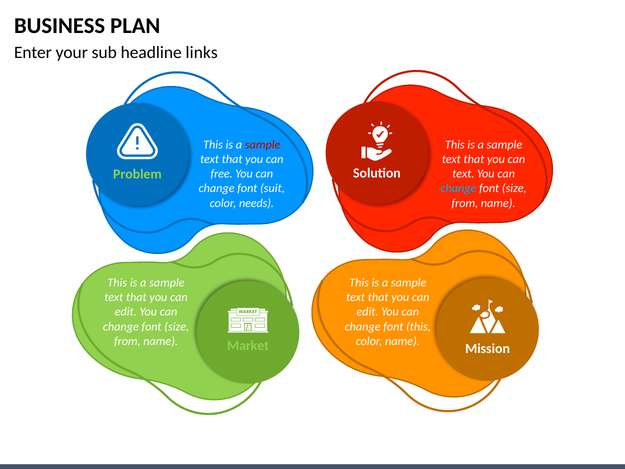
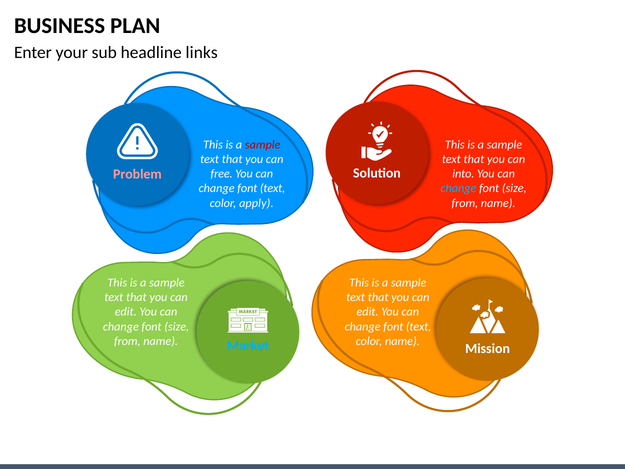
Problem colour: light green -> pink
text at (463, 174): text -> into
suit at (272, 188): suit -> text
needs: needs -> apply
this at (418, 326): this -> text
Market colour: light green -> light blue
